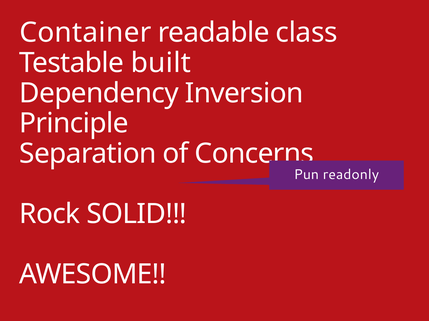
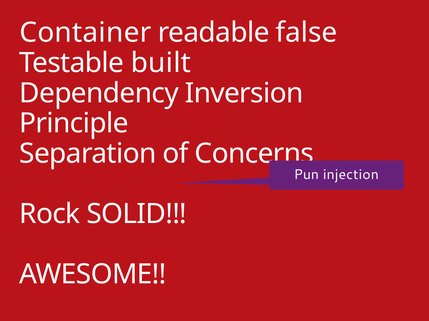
class: class -> false
readonly: readonly -> injection
